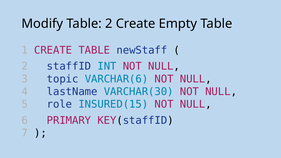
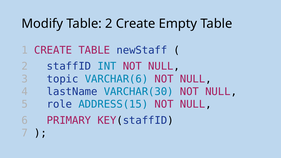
INSURED(15: INSURED(15 -> ADDRESS(15
